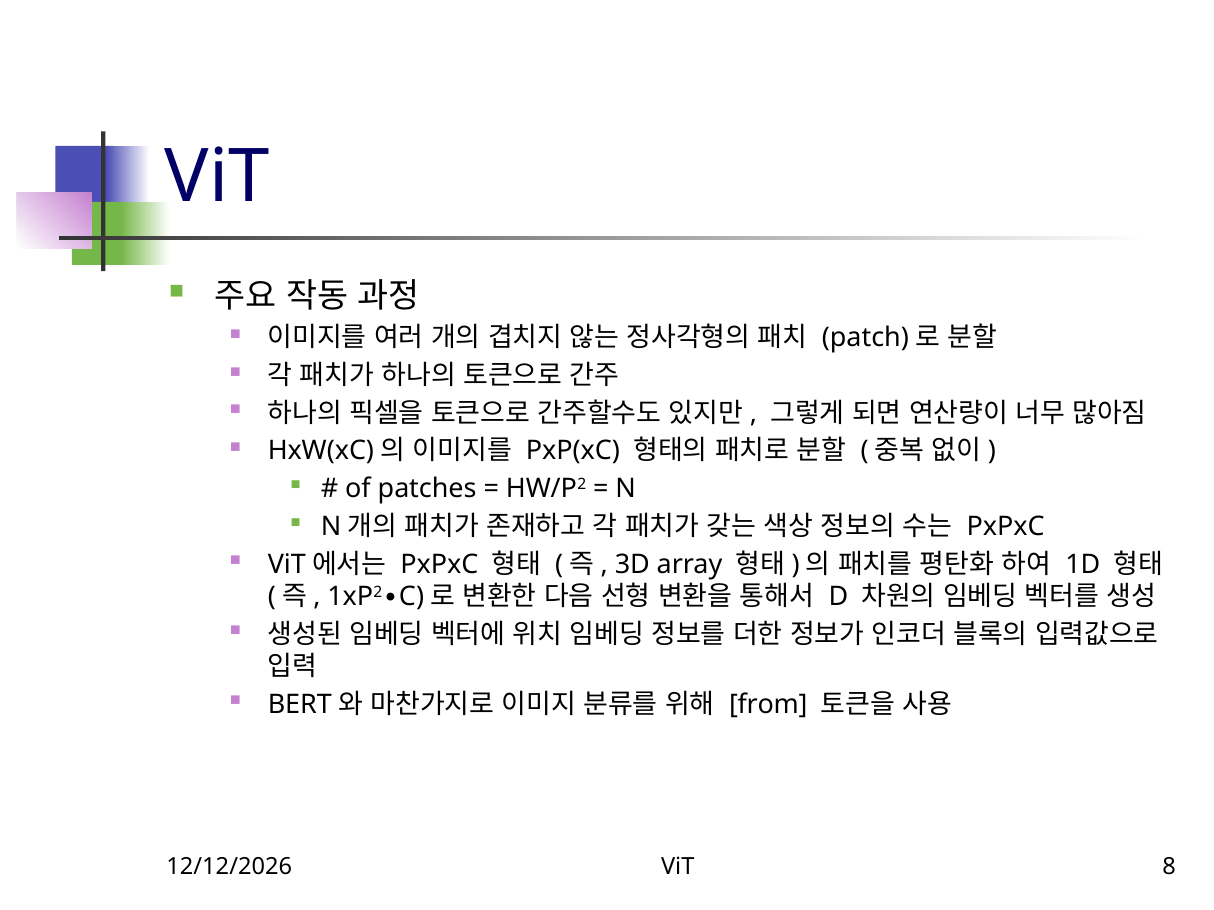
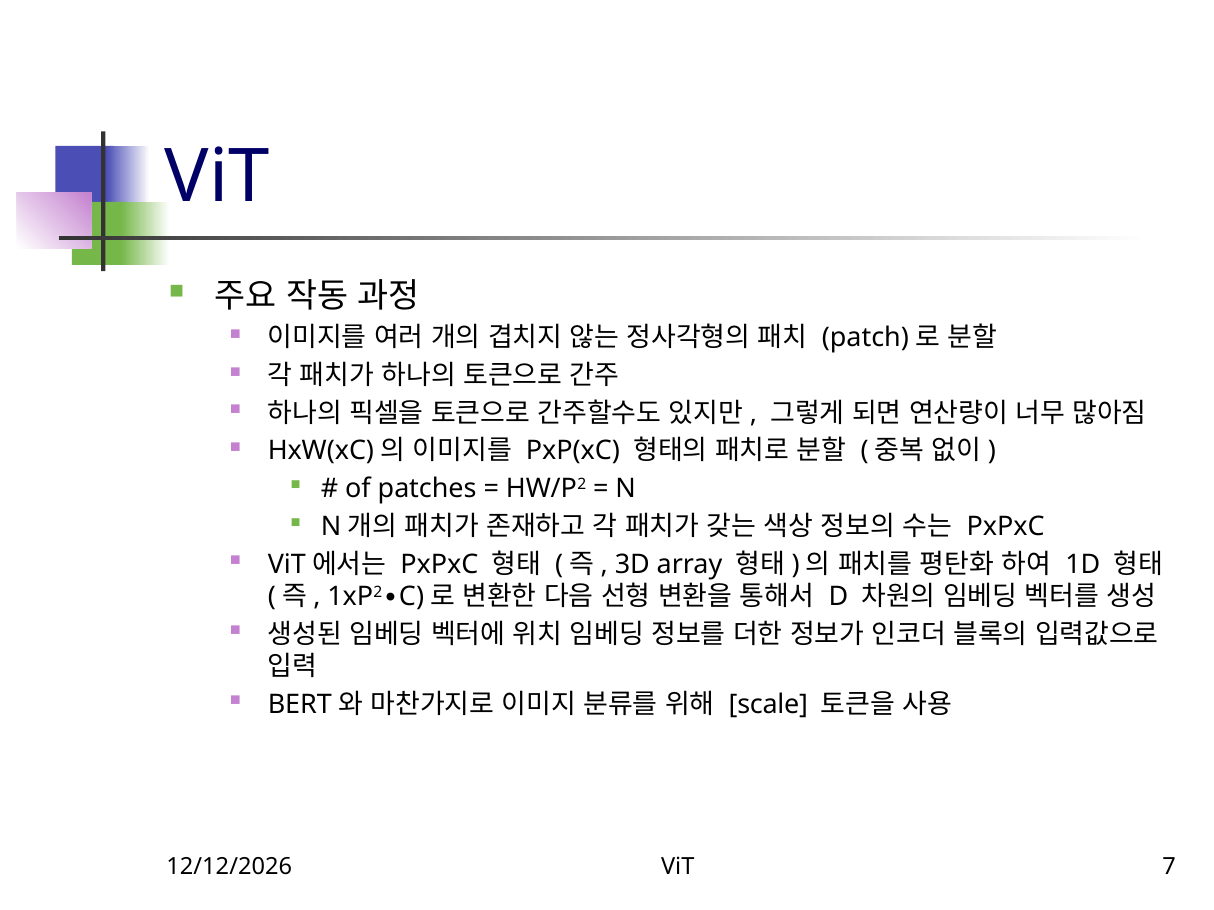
from: from -> scale
8: 8 -> 7
